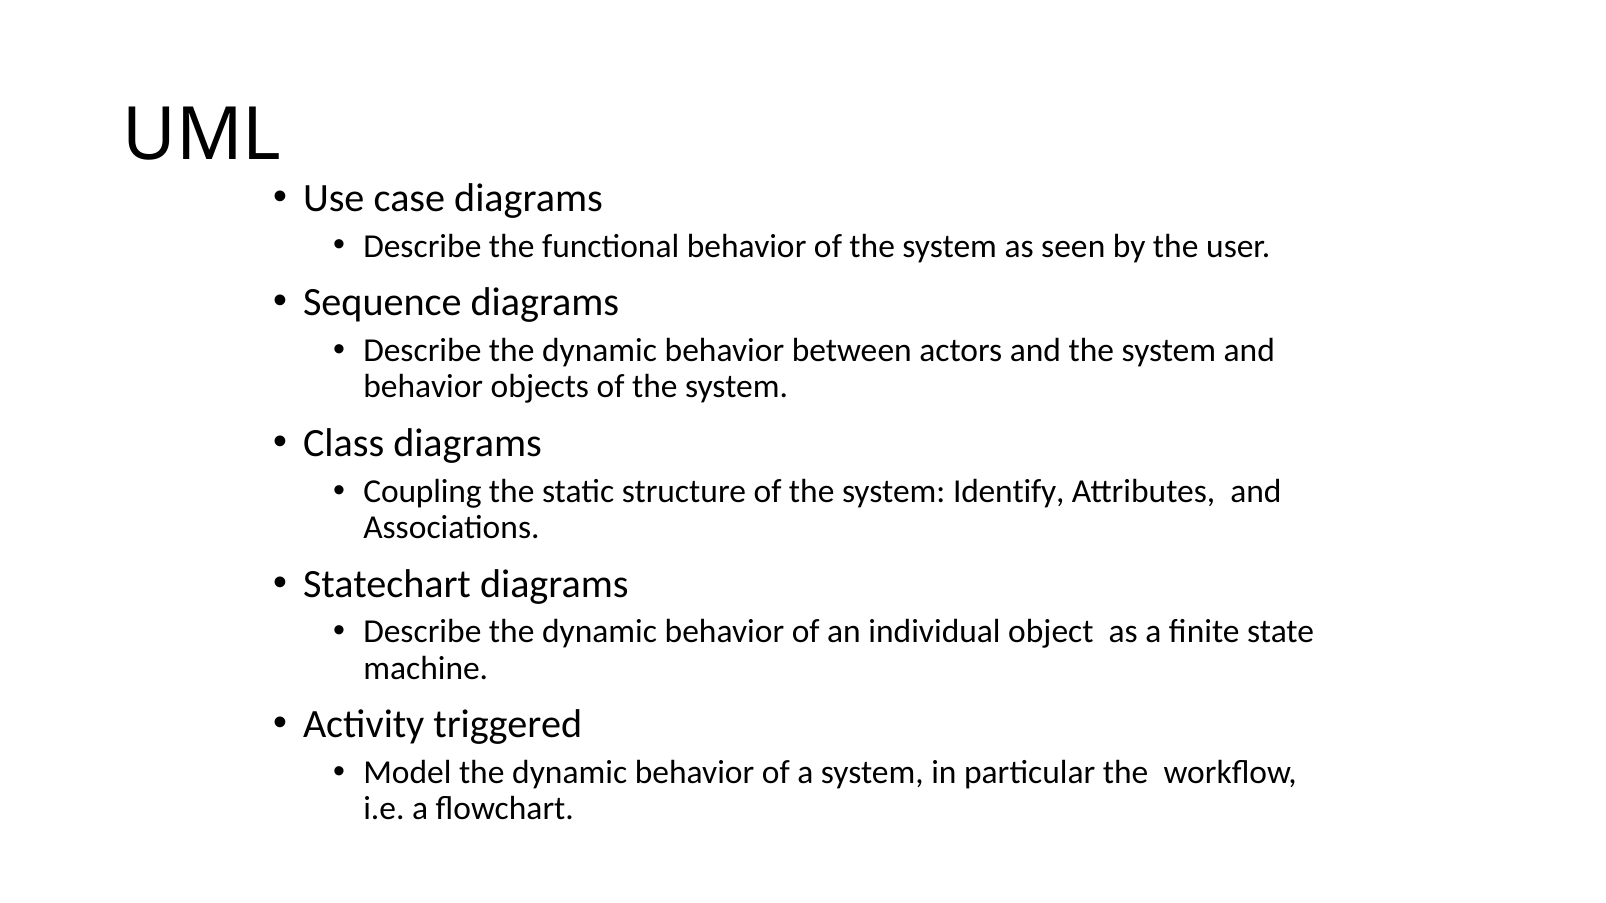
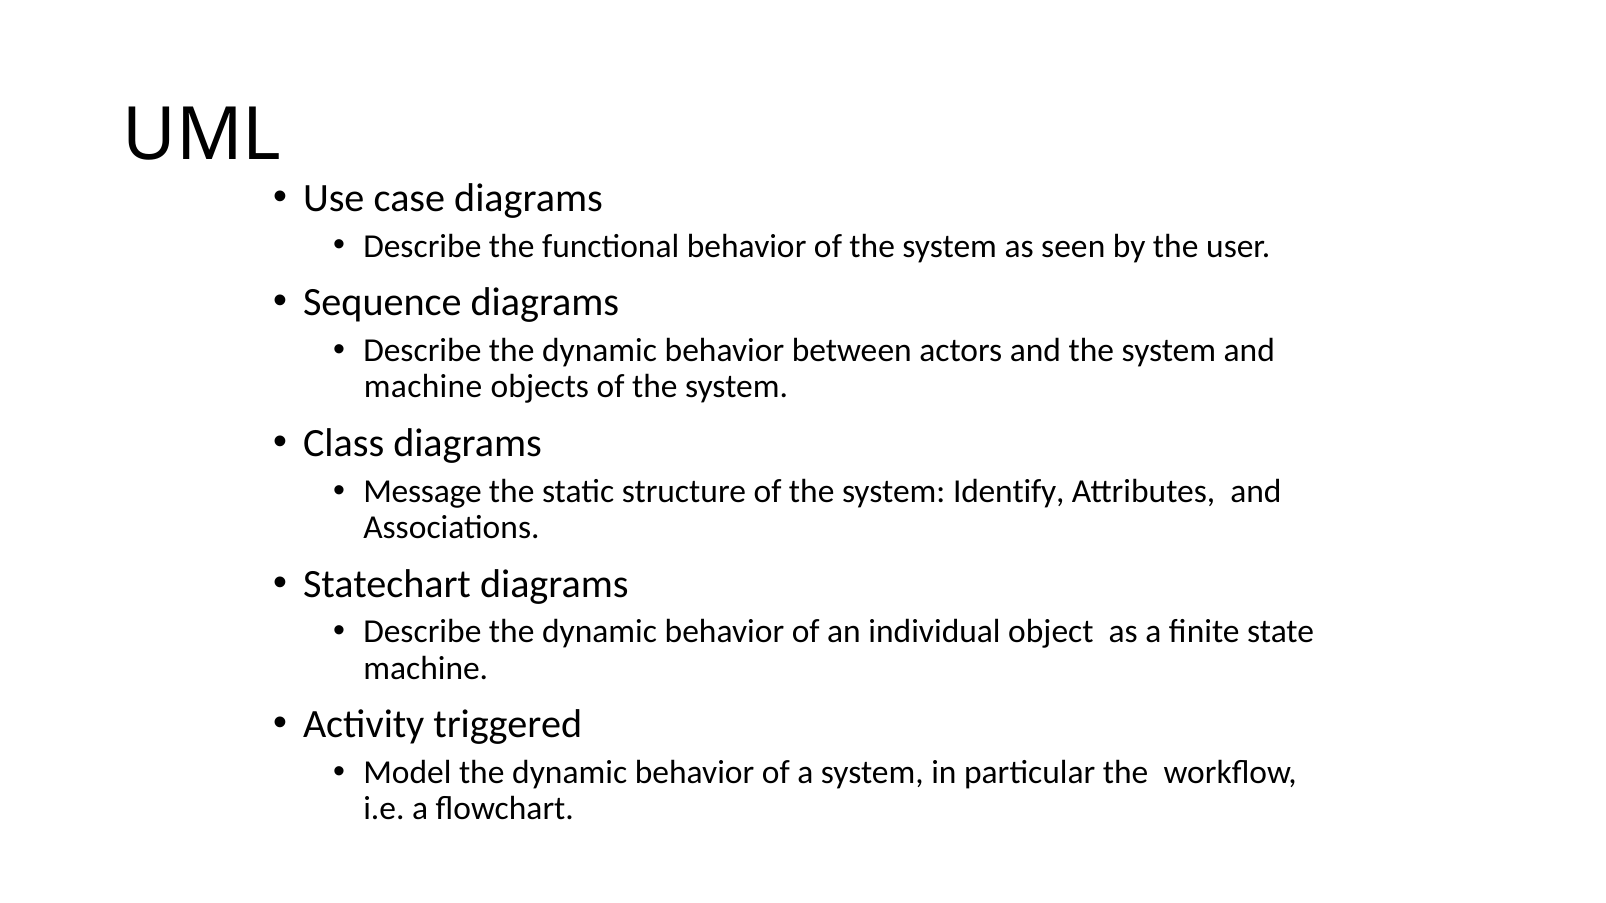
behavior at (423, 387): behavior -> machine
Coupling: Coupling -> Message
